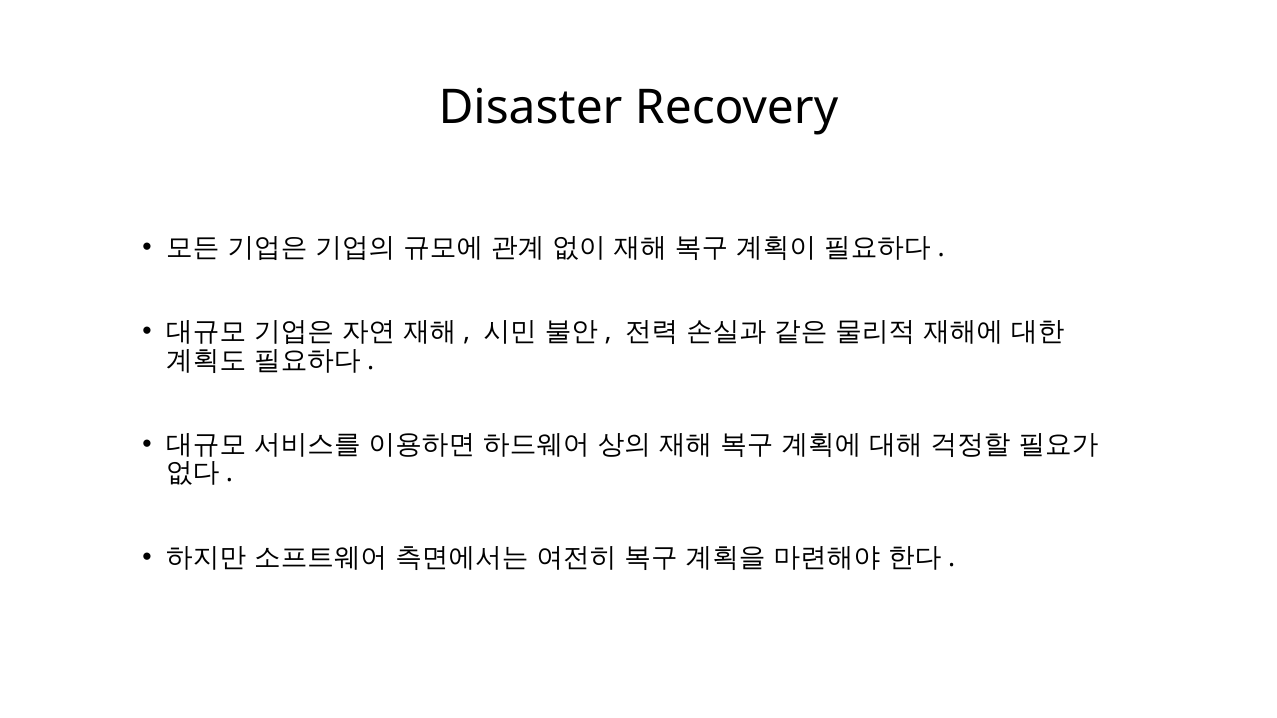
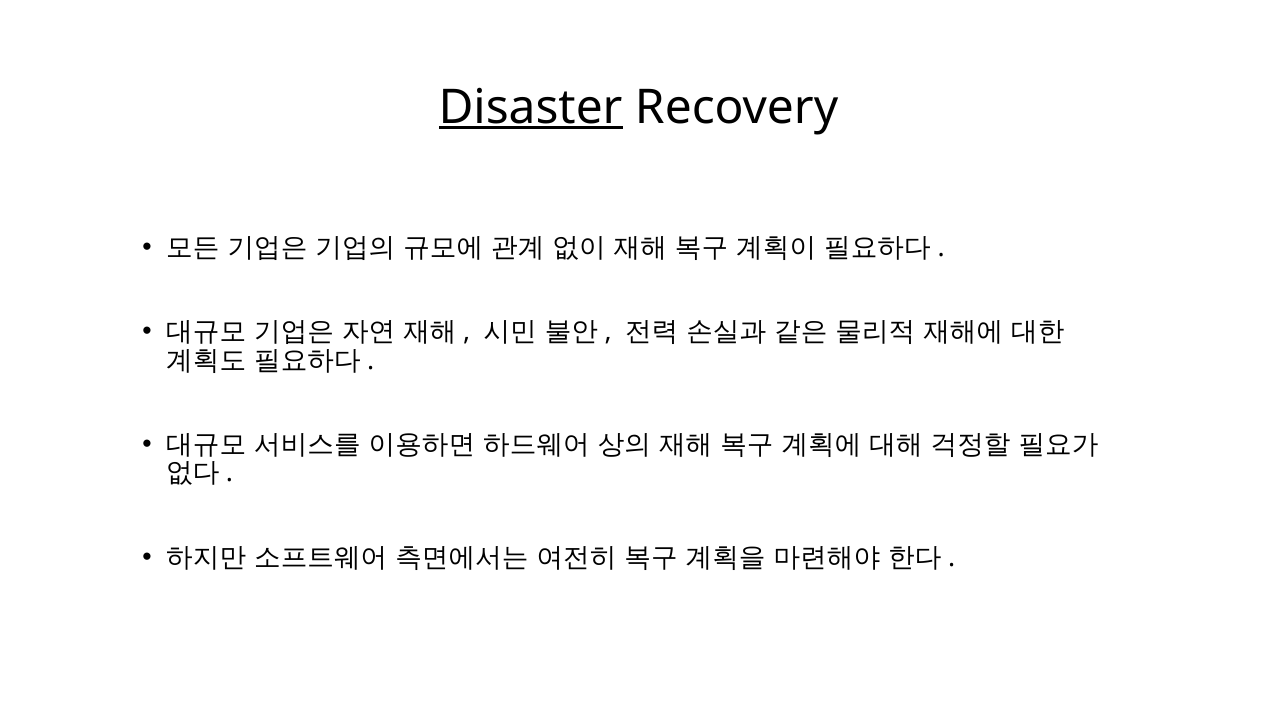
Disaster underline: none -> present
